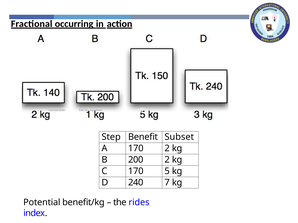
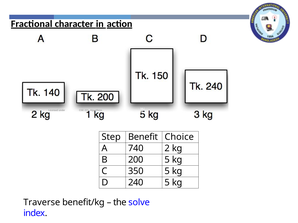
occurring: occurring -> character
Subset: Subset -> Choice
A 170: 170 -> 740
200 2: 2 -> 5
C 170: 170 -> 350
240 7: 7 -> 5
Potential: Potential -> Traverse
rides: rides -> solve
